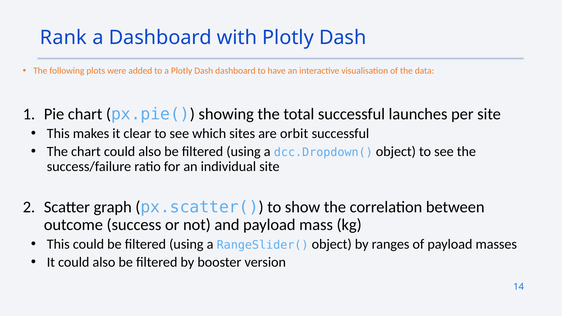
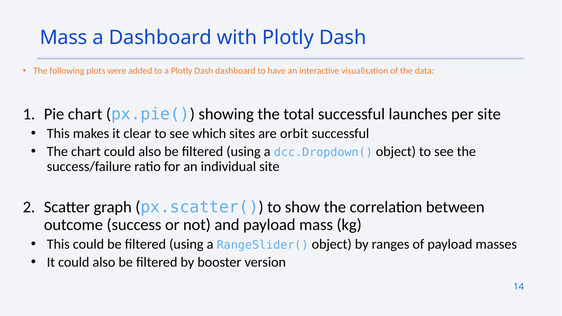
Rank at (63, 38): Rank -> Mass
